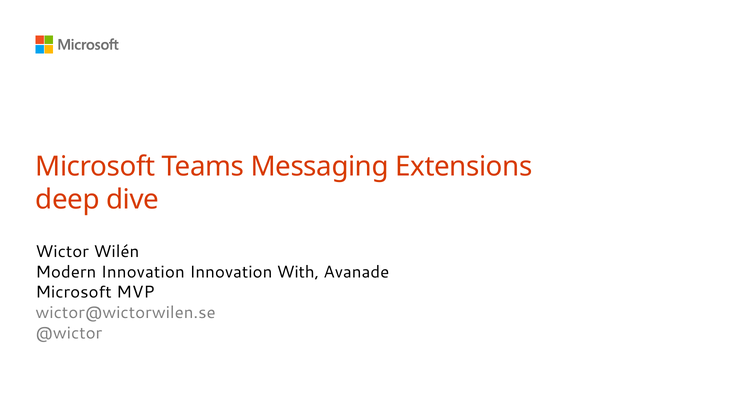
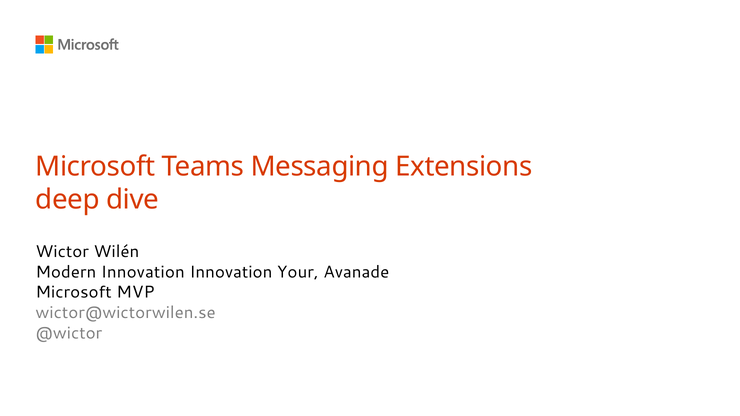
With: With -> Your
